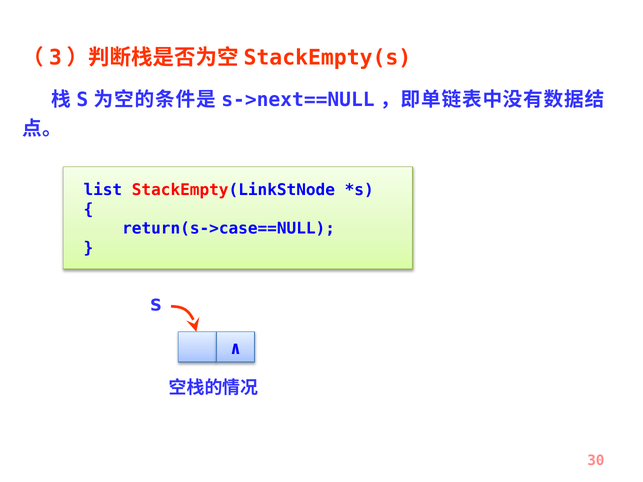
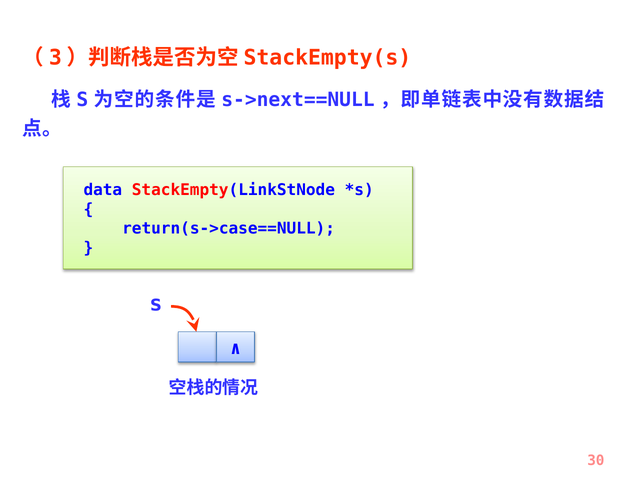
list: list -> data
